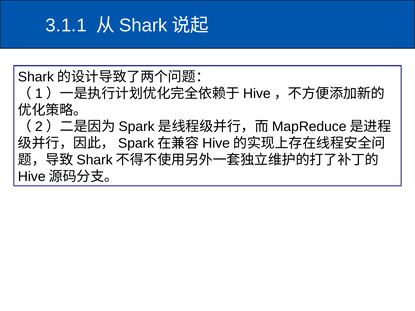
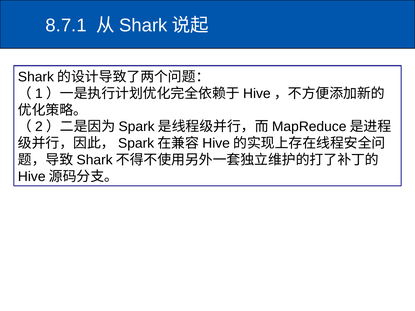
3.1.1: 3.1.1 -> 8.7.1
